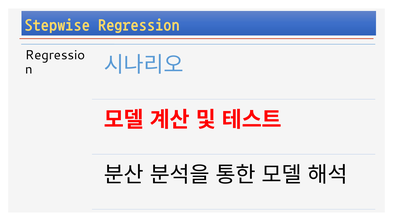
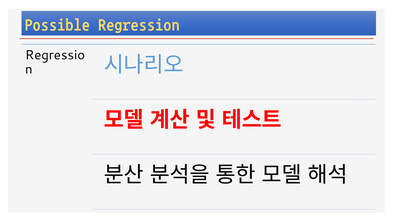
Stepwise: Stepwise -> Possible
